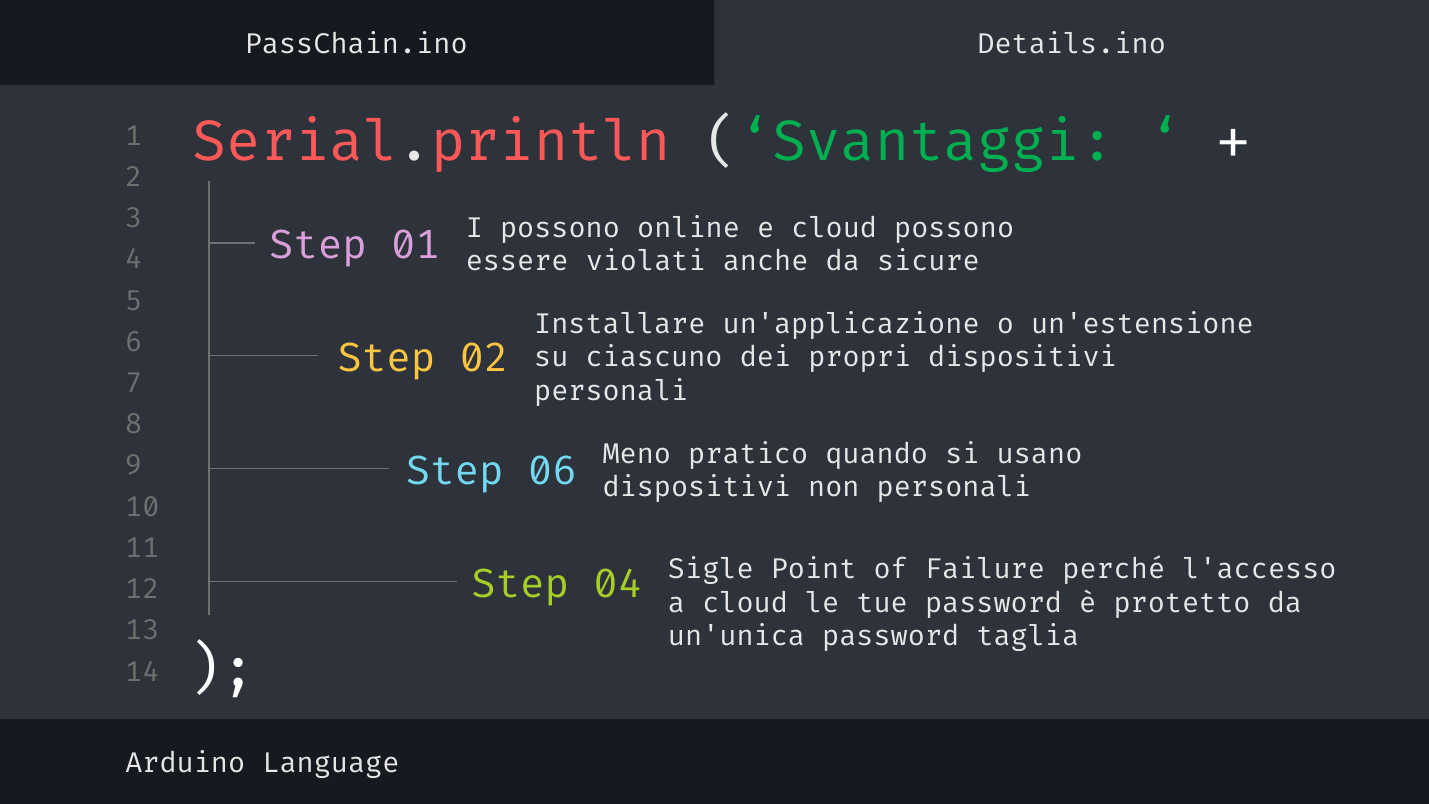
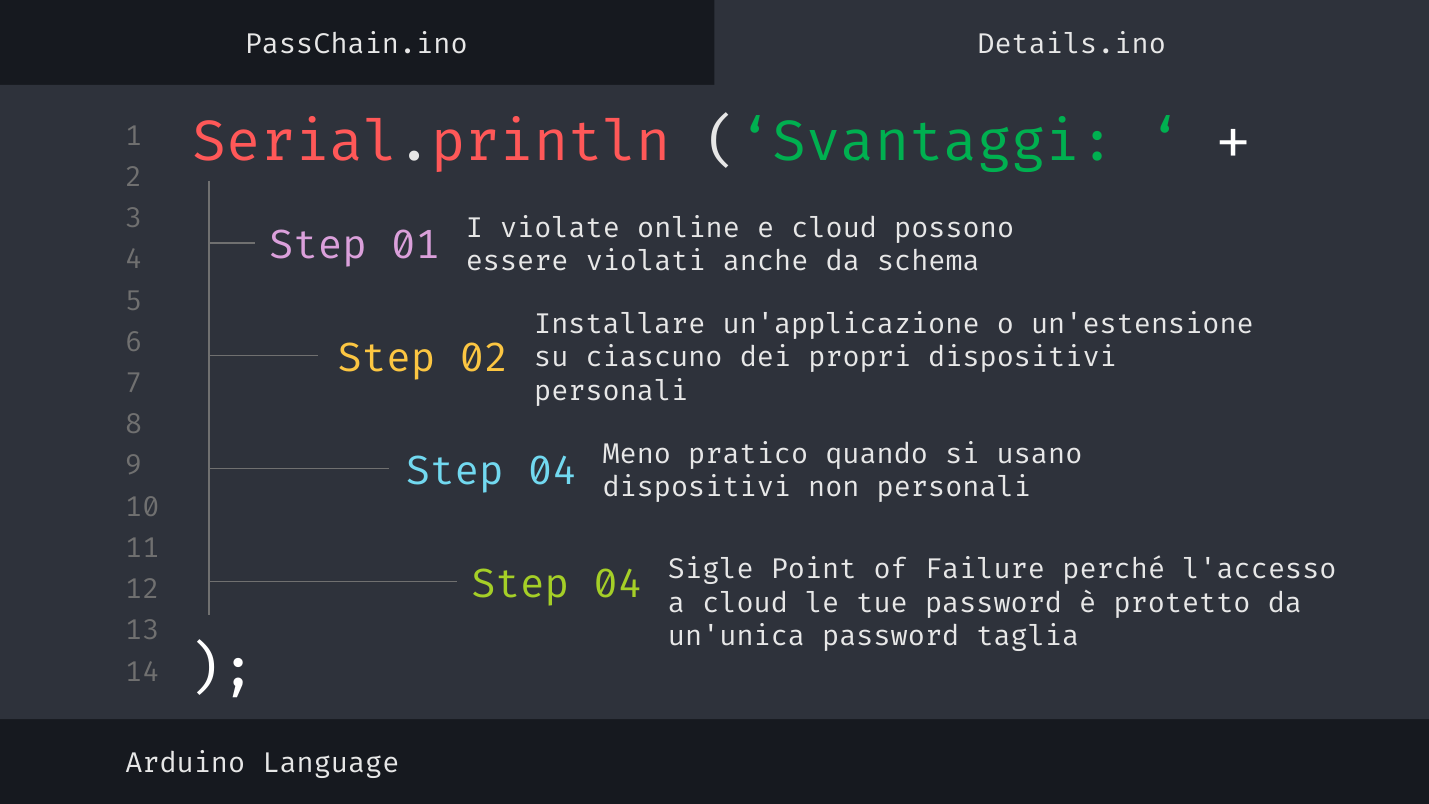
I possono: possono -> violate
sicure: sicure -> schema
06 at (552, 471): 06 -> 04
